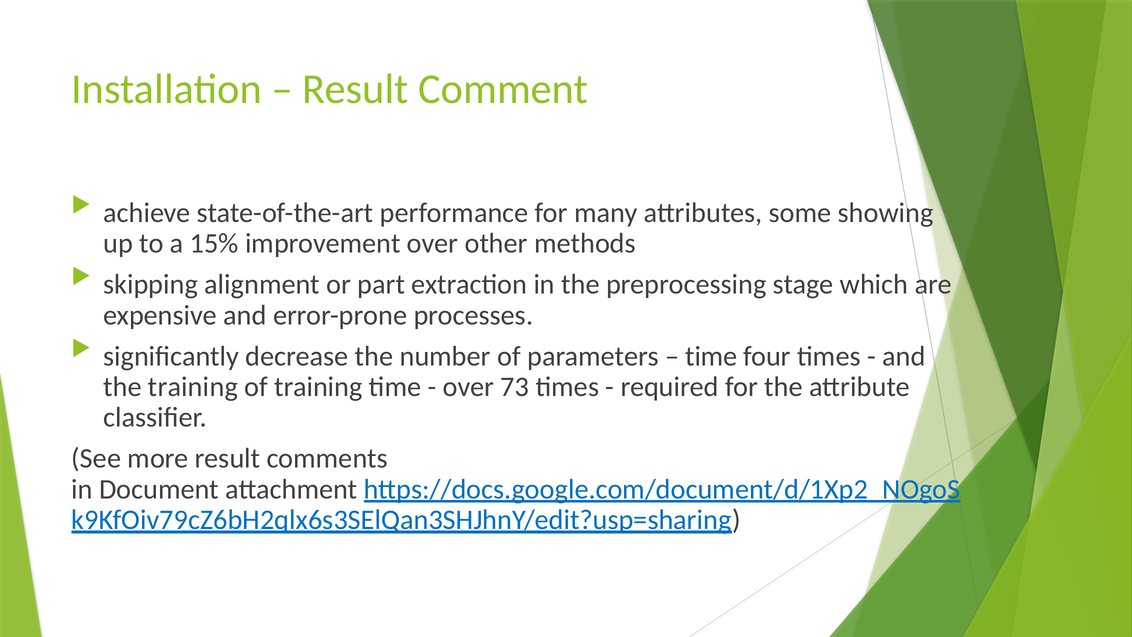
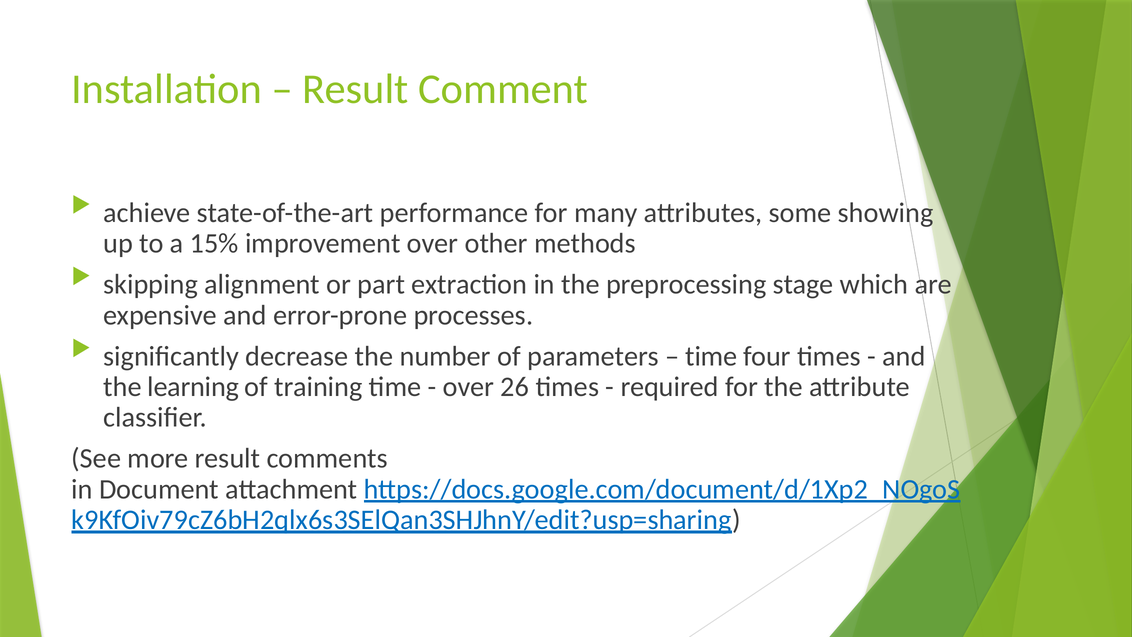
the training: training -> learning
73: 73 -> 26
